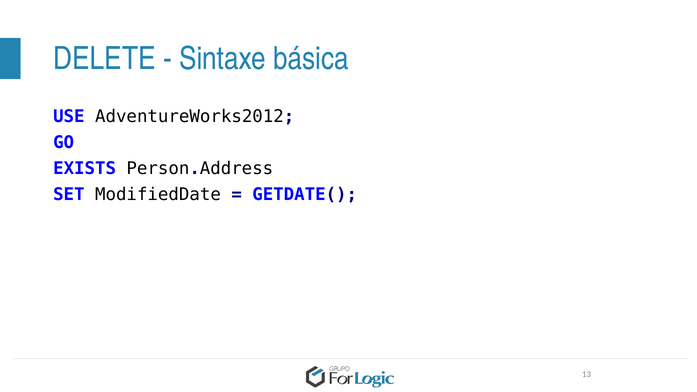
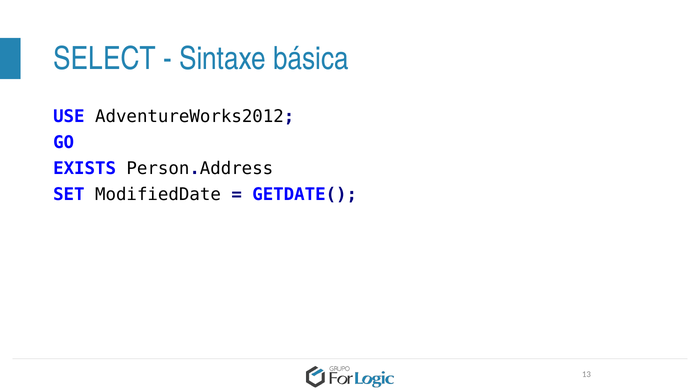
DELETE: DELETE -> SELECT
